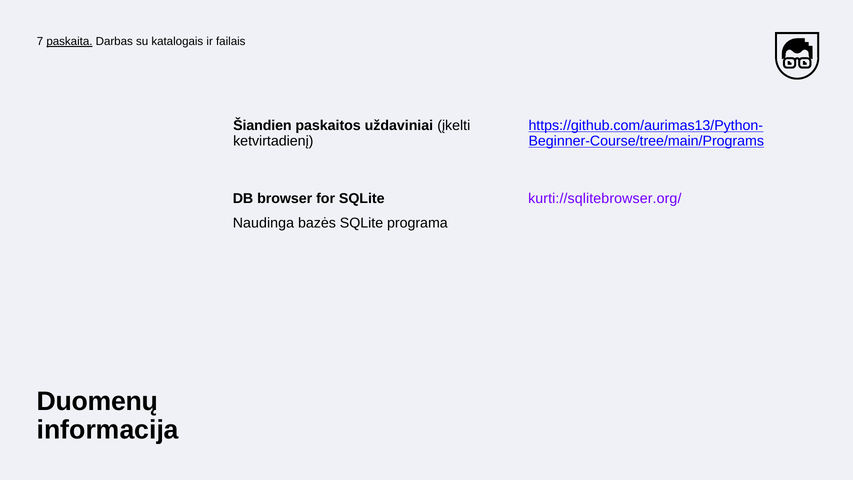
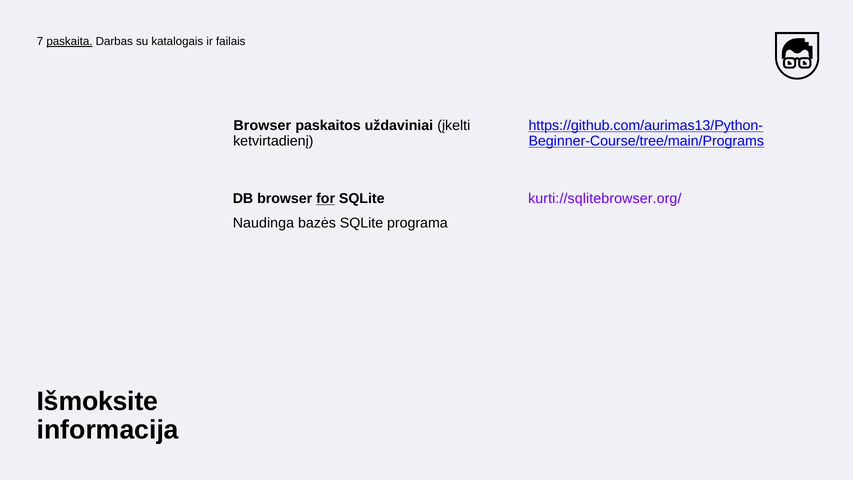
Šiandien at (262, 126): Šiandien -> Browser
for underline: none -> present
Duomenų: Duomenų -> Išmoksite
